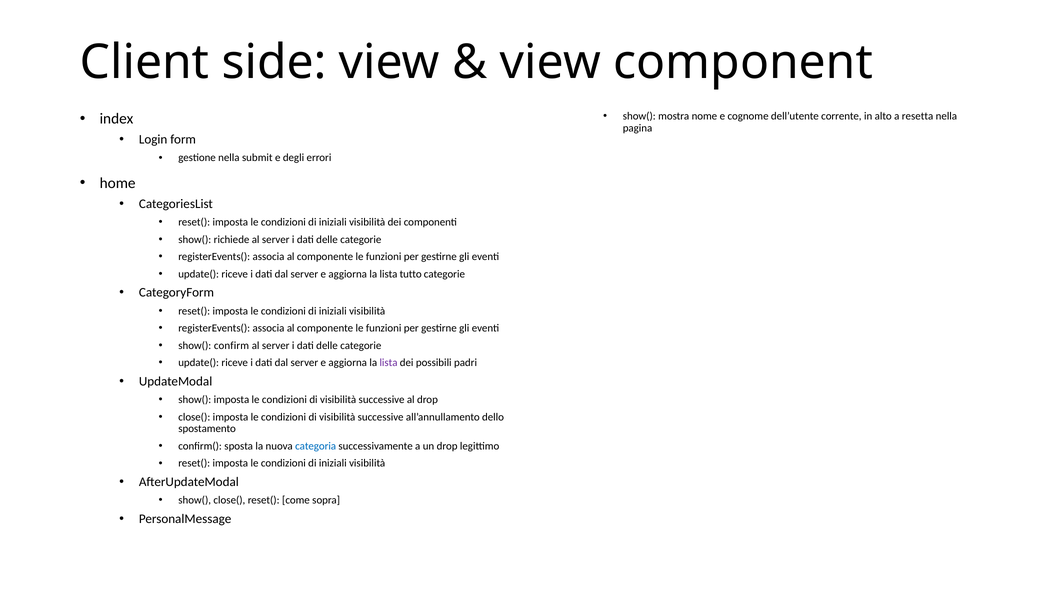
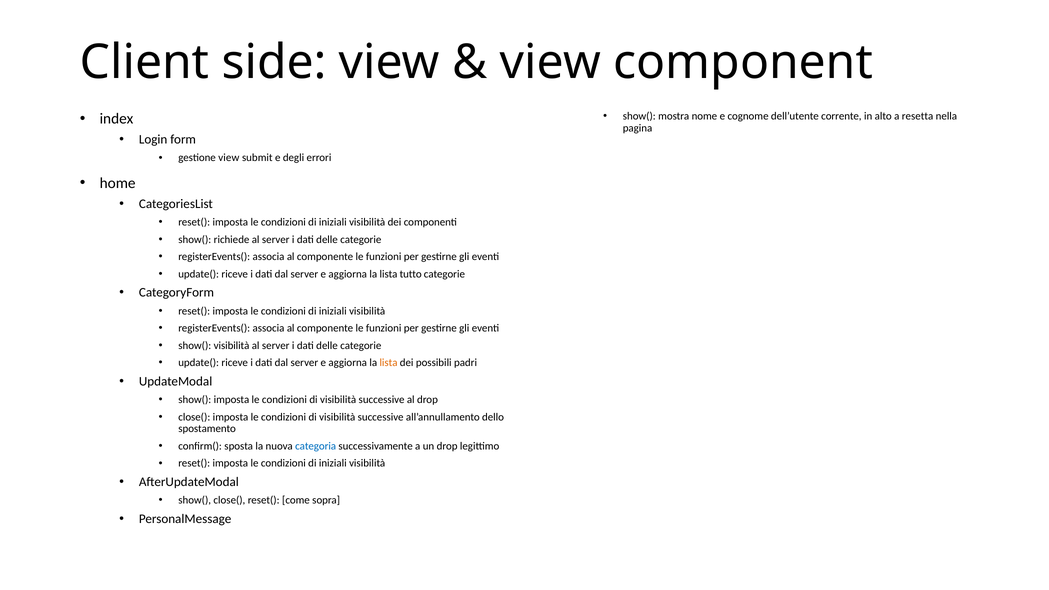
gestione nella: nella -> view
show( confirm: confirm -> visibilità
lista at (389, 363) colour: purple -> orange
